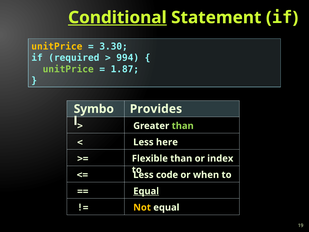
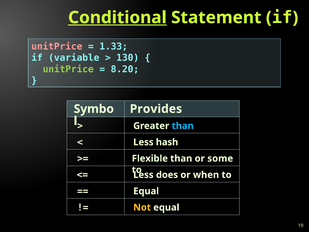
unitPrice at (57, 46) colour: yellow -> pink
3.30: 3.30 -> 1.33
required: required -> variable
994: 994 -> 130
1.87: 1.87 -> 8.20
than at (183, 126) colour: light green -> light blue
here: here -> hash
index: index -> some
code: code -> does
Equal at (146, 191) underline: present -> none
